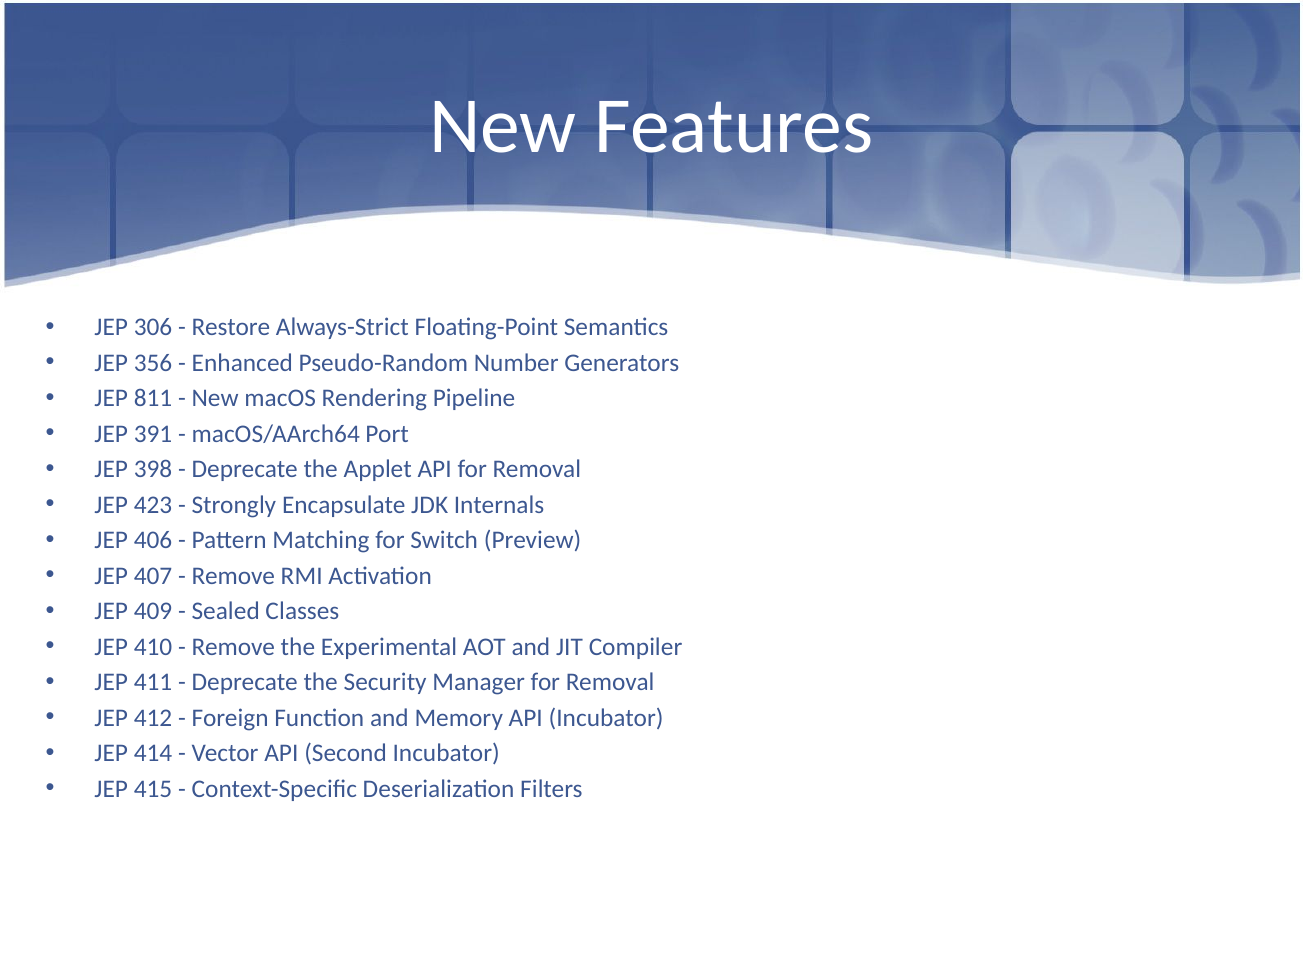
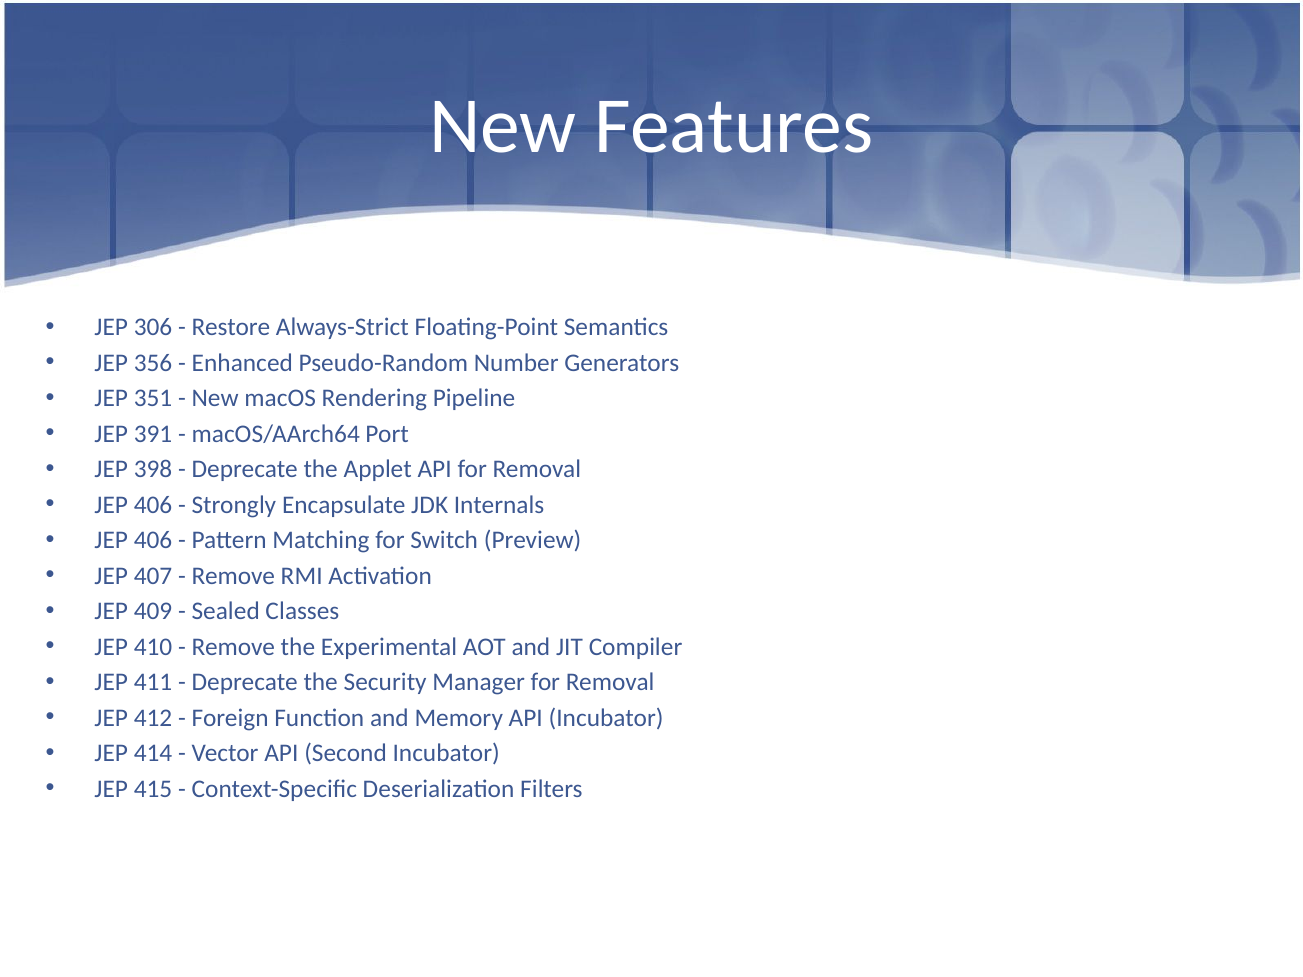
811: 811 -> 351
423 at (153, 505): 423 -> 406
